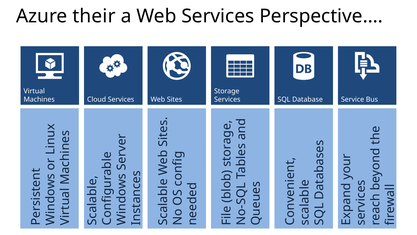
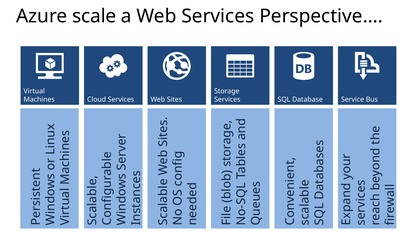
their: their -> scale
